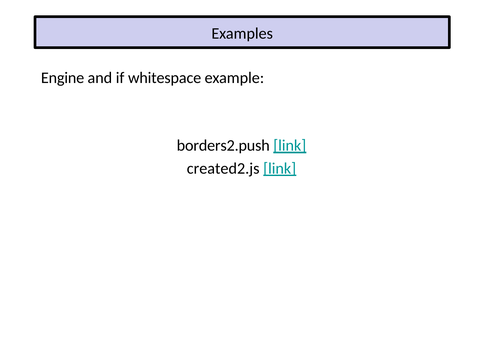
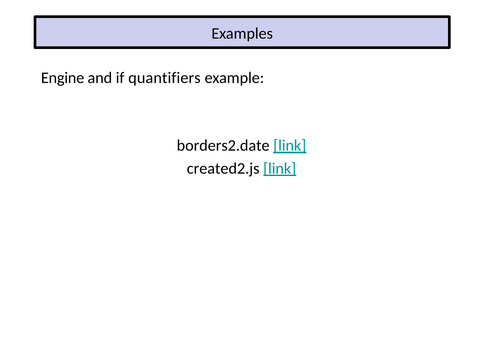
whitespace: whitespace -> quantifiers
borders2.push: borders2.push -> borders2.date
